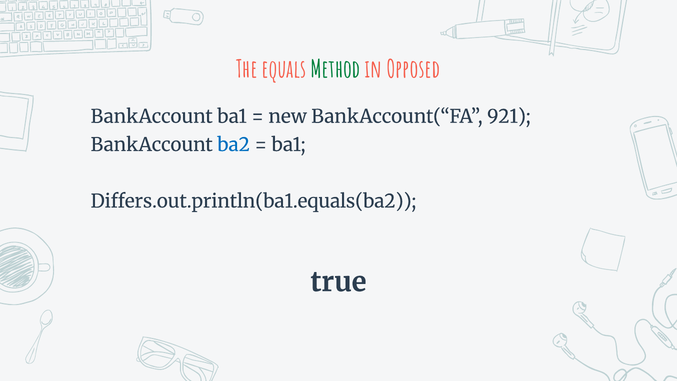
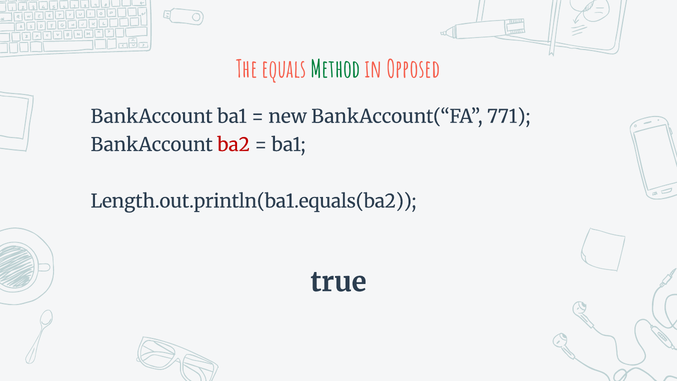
921: 921 -> 771
ba2 colour: blue -> red
Differs.out.println(ba1.equals(ba2: Differs.out.println(ba1.equals(ba2 -> Length.out.println(ba1.equals(ba2
